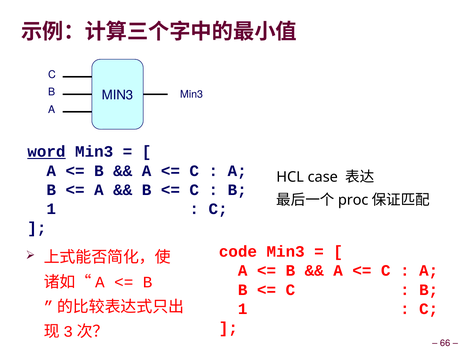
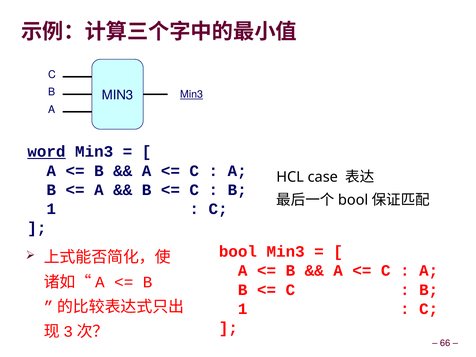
Min3 at (191, 94) underline: none -> present
proc at (353, 200): proc -> bool
code at (238, 252): code -> bool
